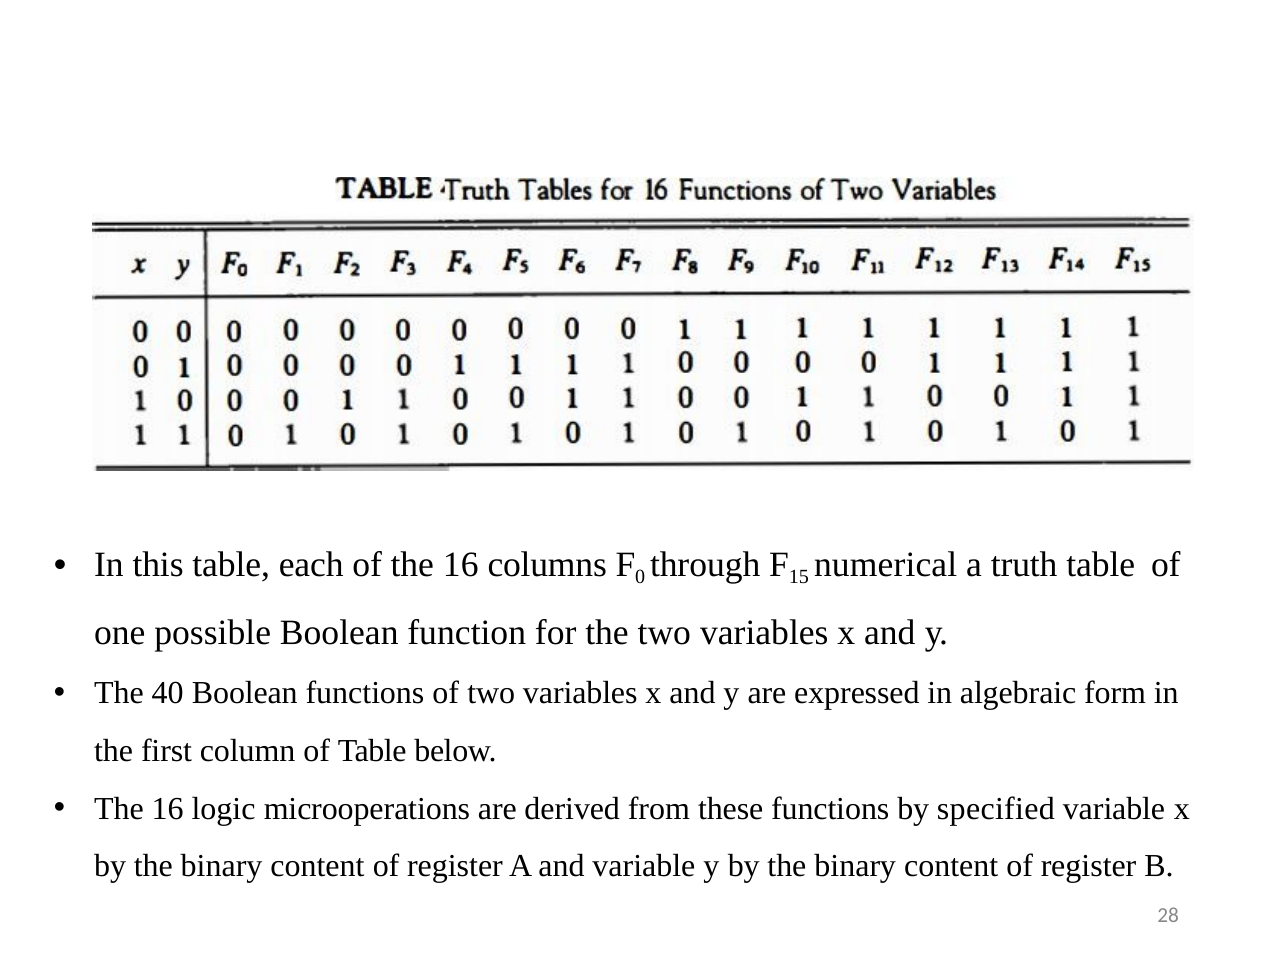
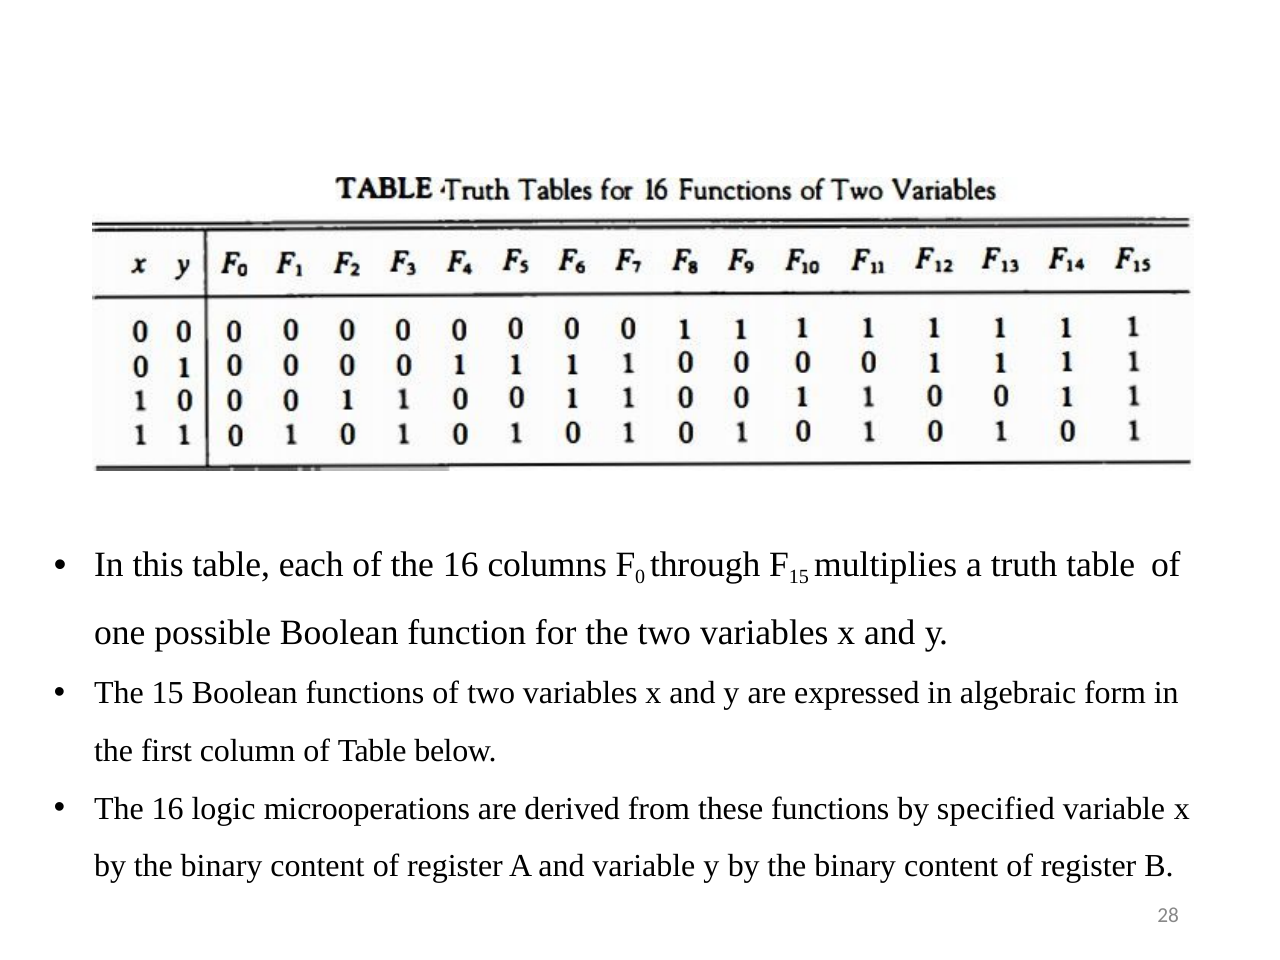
numerical: numerical -> multiplies
The 40: 40 -> 15
